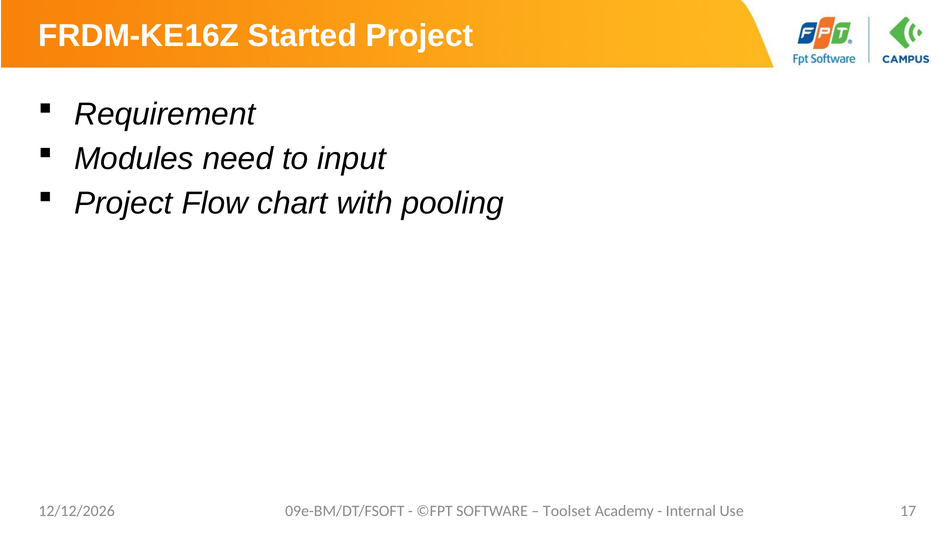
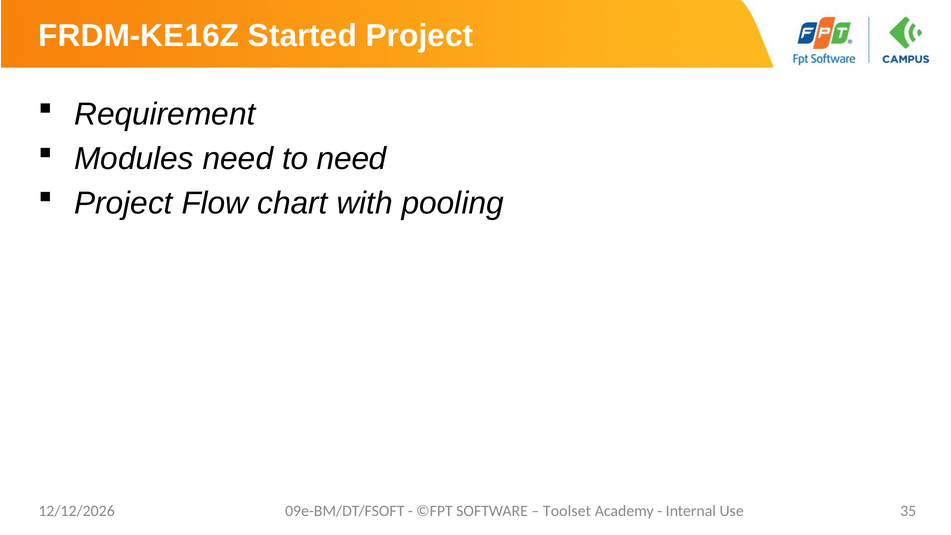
to input: input -> need
17: 17 -> 35
